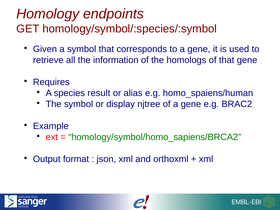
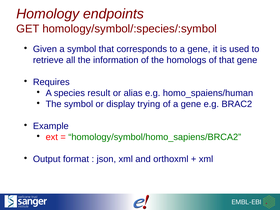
njtree: njtree -> trying
